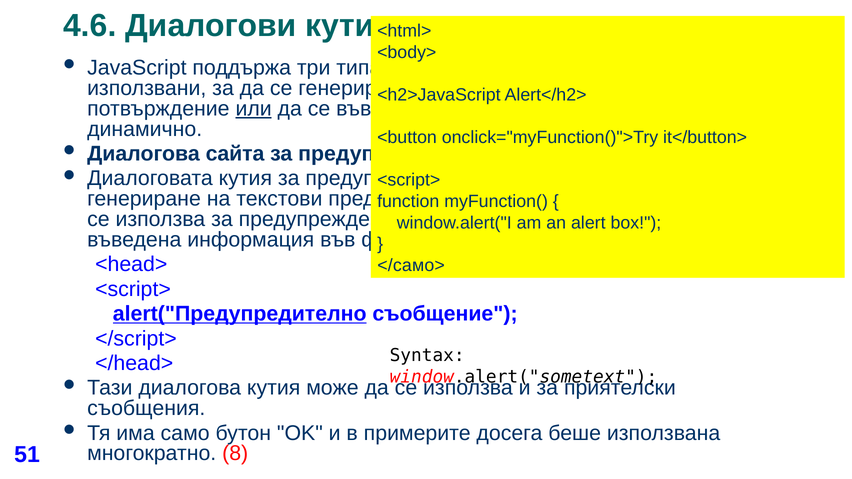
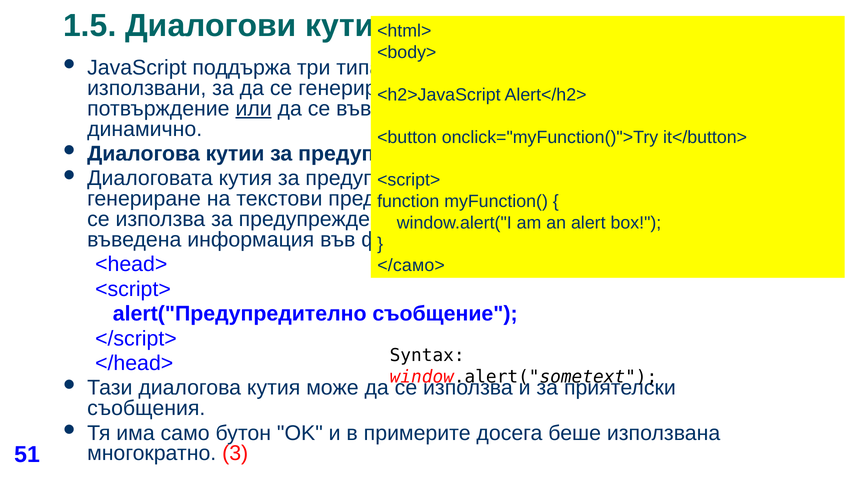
4.6: 4.6 -> 1.5
Диалогова сайта: сайта -> кутии
alert("Предупредително underline: present -> none
8: 8 -> 3
